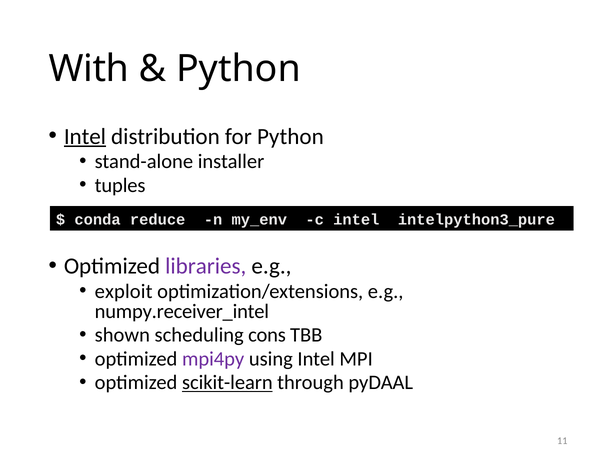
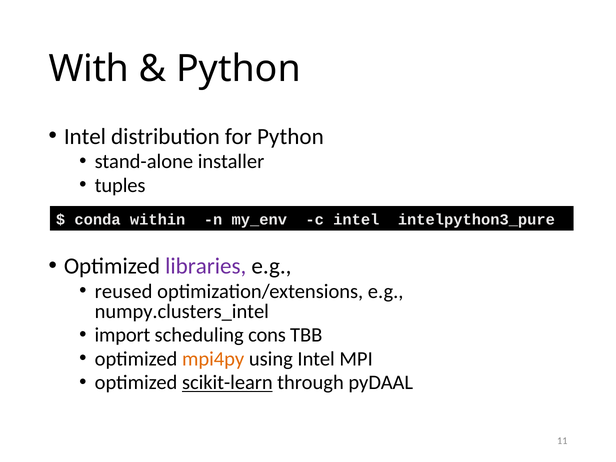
Intel at (85, 136) underline: present -> none
reduce: reduce -> within
exploit: exploit -> reused
numpy.receiver_intel: numpy.receiver_intel -> numpy.clusters_intel
shown: shown -> import
mpi4py colour: purple -> orange
